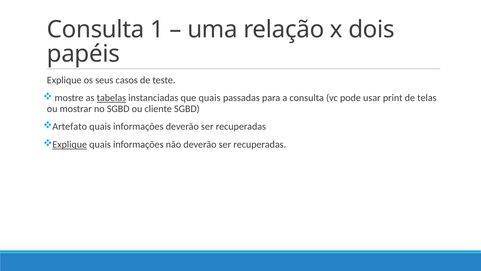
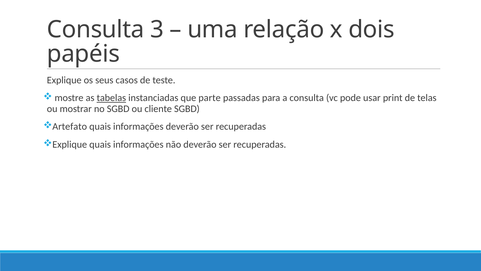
1: 1 -> 3
que quais: quais -> parte
Explique at (70, 144) underline: present -> none
